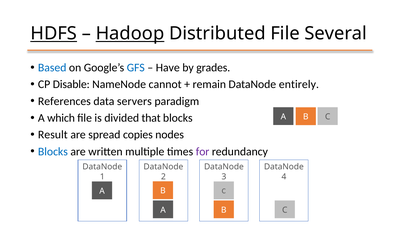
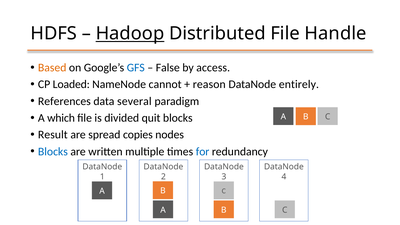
HDFS underline: present -> none
Several: Several -> Handle
Based colour: blue -> orange
Have: Have -> False
grades: grades -> access
Disable: Disable -> Loaded
remain: remain -> reason
servers: servers -> several
that: that -> quit
for colour: purple -> blue
